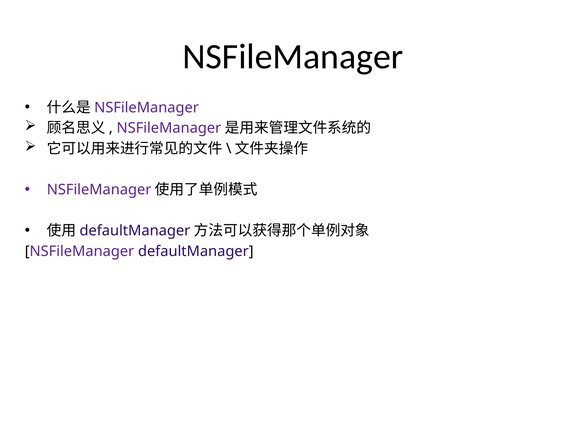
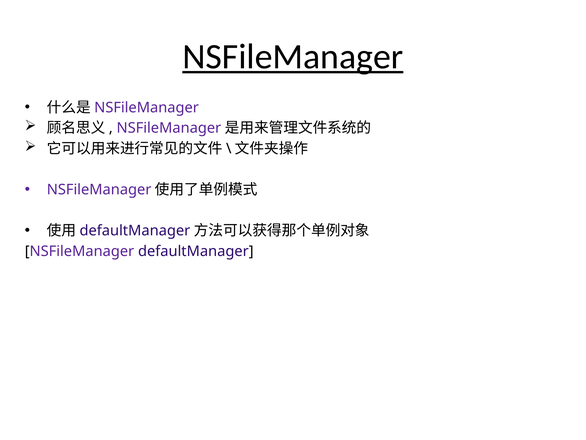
NSFileManager at (293, 57) underline: none -> present
